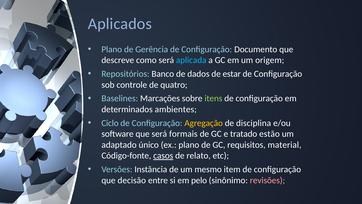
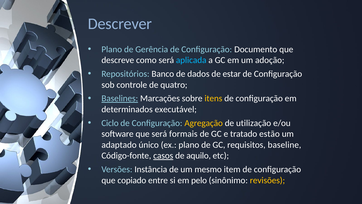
Aplicados: Aplicados -> Descrever
origem: origem -> adoção
Baselines underline: none -> present
itens colour: light green -> yellow
ambientes: ambientes -> executável
disciplina: disciplina -> utilização
material: material -> baseline
relato: relato -> aquilo
decisão: decisão -> copiado
revisões colour: pink -> yellow
